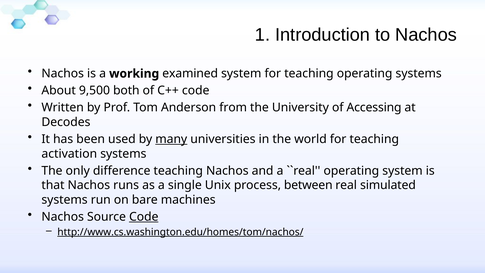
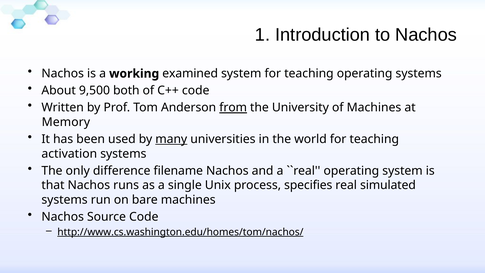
from underline: none -> present
of Accessing: Accessing -> Machines
Decodes: Decodes -> Memory
difference teaching: teaching -> filename
between: between -> specifies
Code at (144, 217) underline: present -> none
